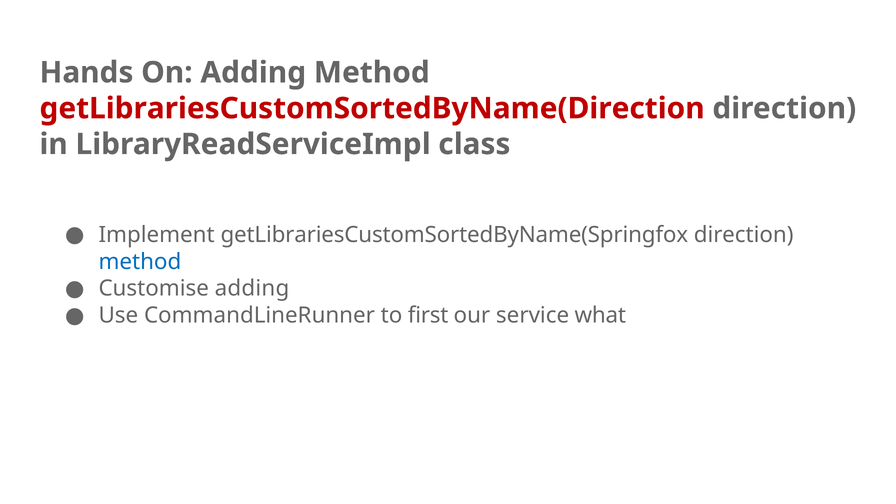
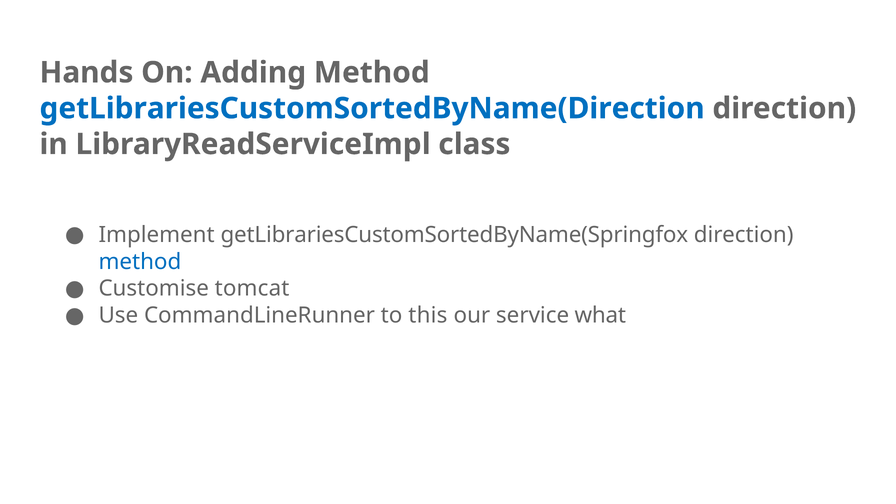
getLibrariesCustomSortedByName(Direction colour: red -> blue
Customise adding: adding -> tomcat
first: first -> this
